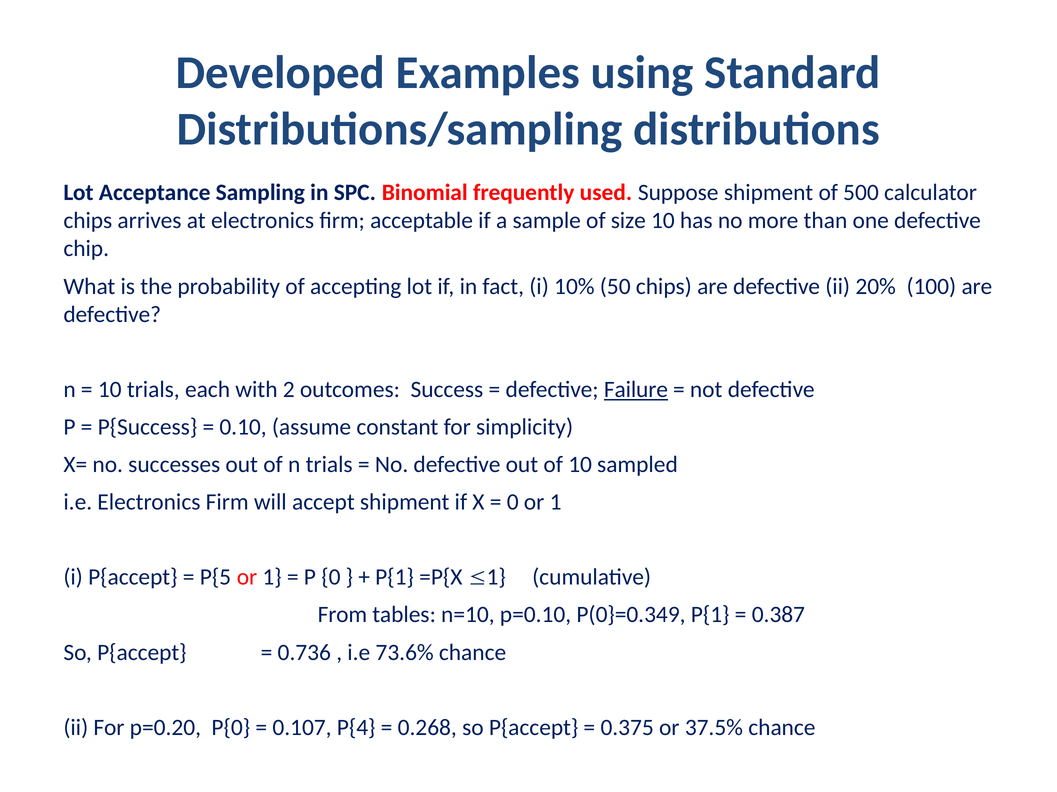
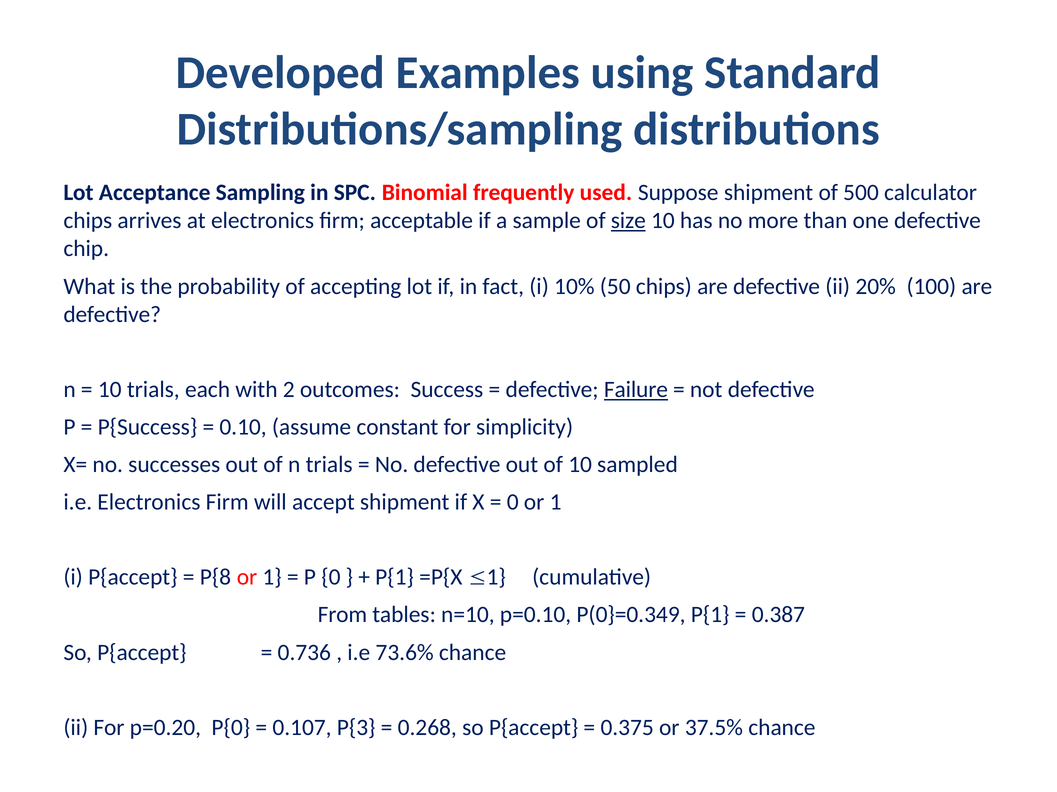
size underline: none -> present
P{5: P{5 -> P{8
P{4: P{4 -> P{3
